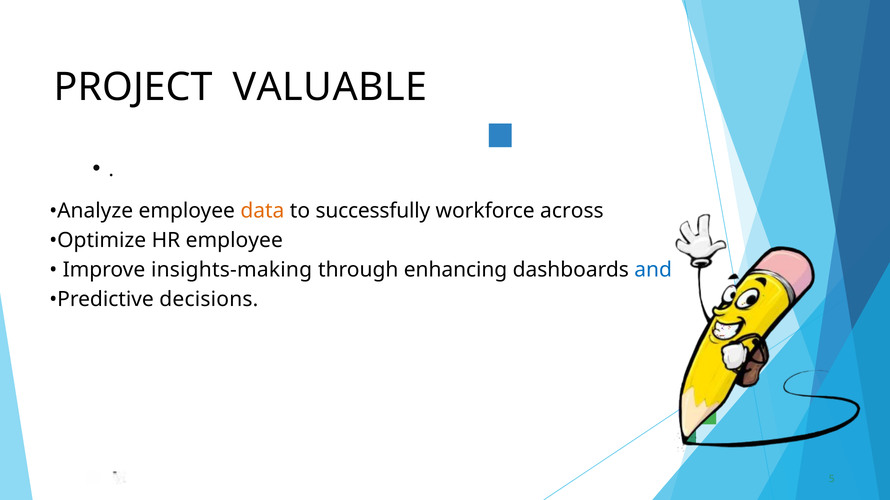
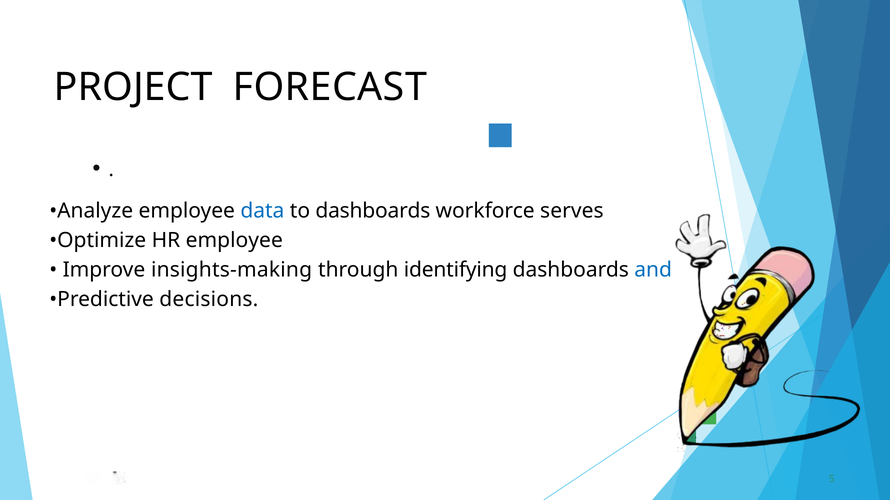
VALUABLE: VALUABLE -> FORECAST
data colour: orange -> blue
to successfully: successfully -> dashboards
across: across -> serves
enhancing: enhancing -> identifying
